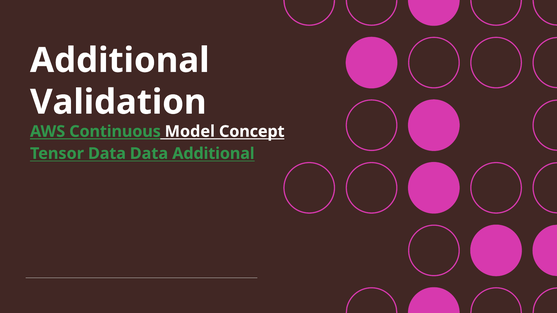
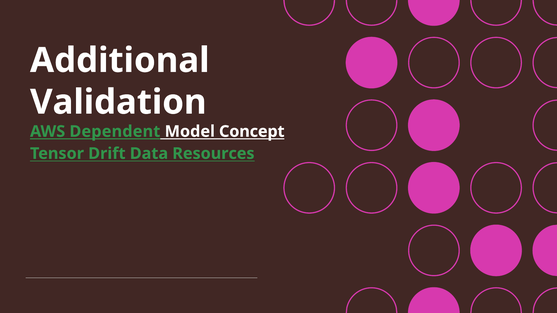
Continuous: Continuous -> Dependent
Tensor Data: Data -> Drift
Data Additional: Additional -> Resources
